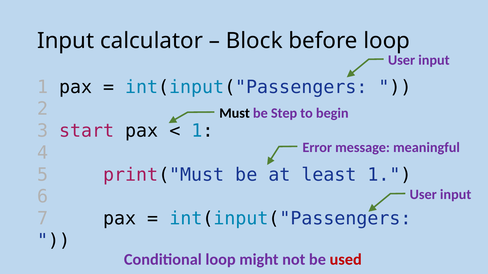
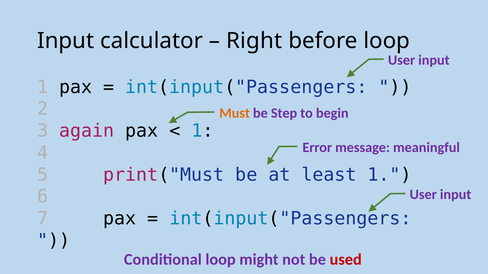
Block: Block -> Right
Must colour: black -> orange
start: start -> again
